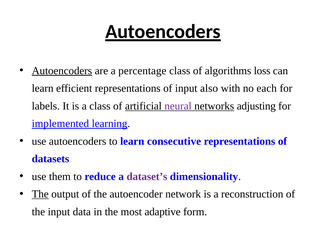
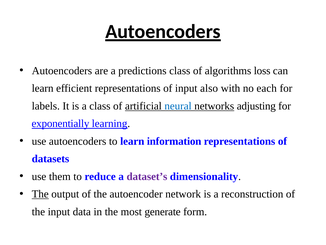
Autoencoders at (62, 71) underline: present -> none
percentage: percentage -> predictions
neural colour: purple -> blue
implemented: implemented -> exponentially
consecutive: consecutive -> information
adaptive: adaptive -> generate
